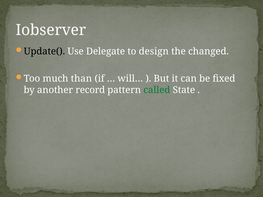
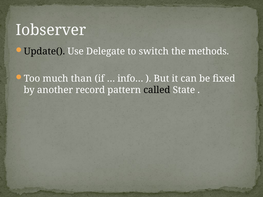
design: design -> switch
changed: changed -> methods
will…: will… -> info…
called colour: green -> black
